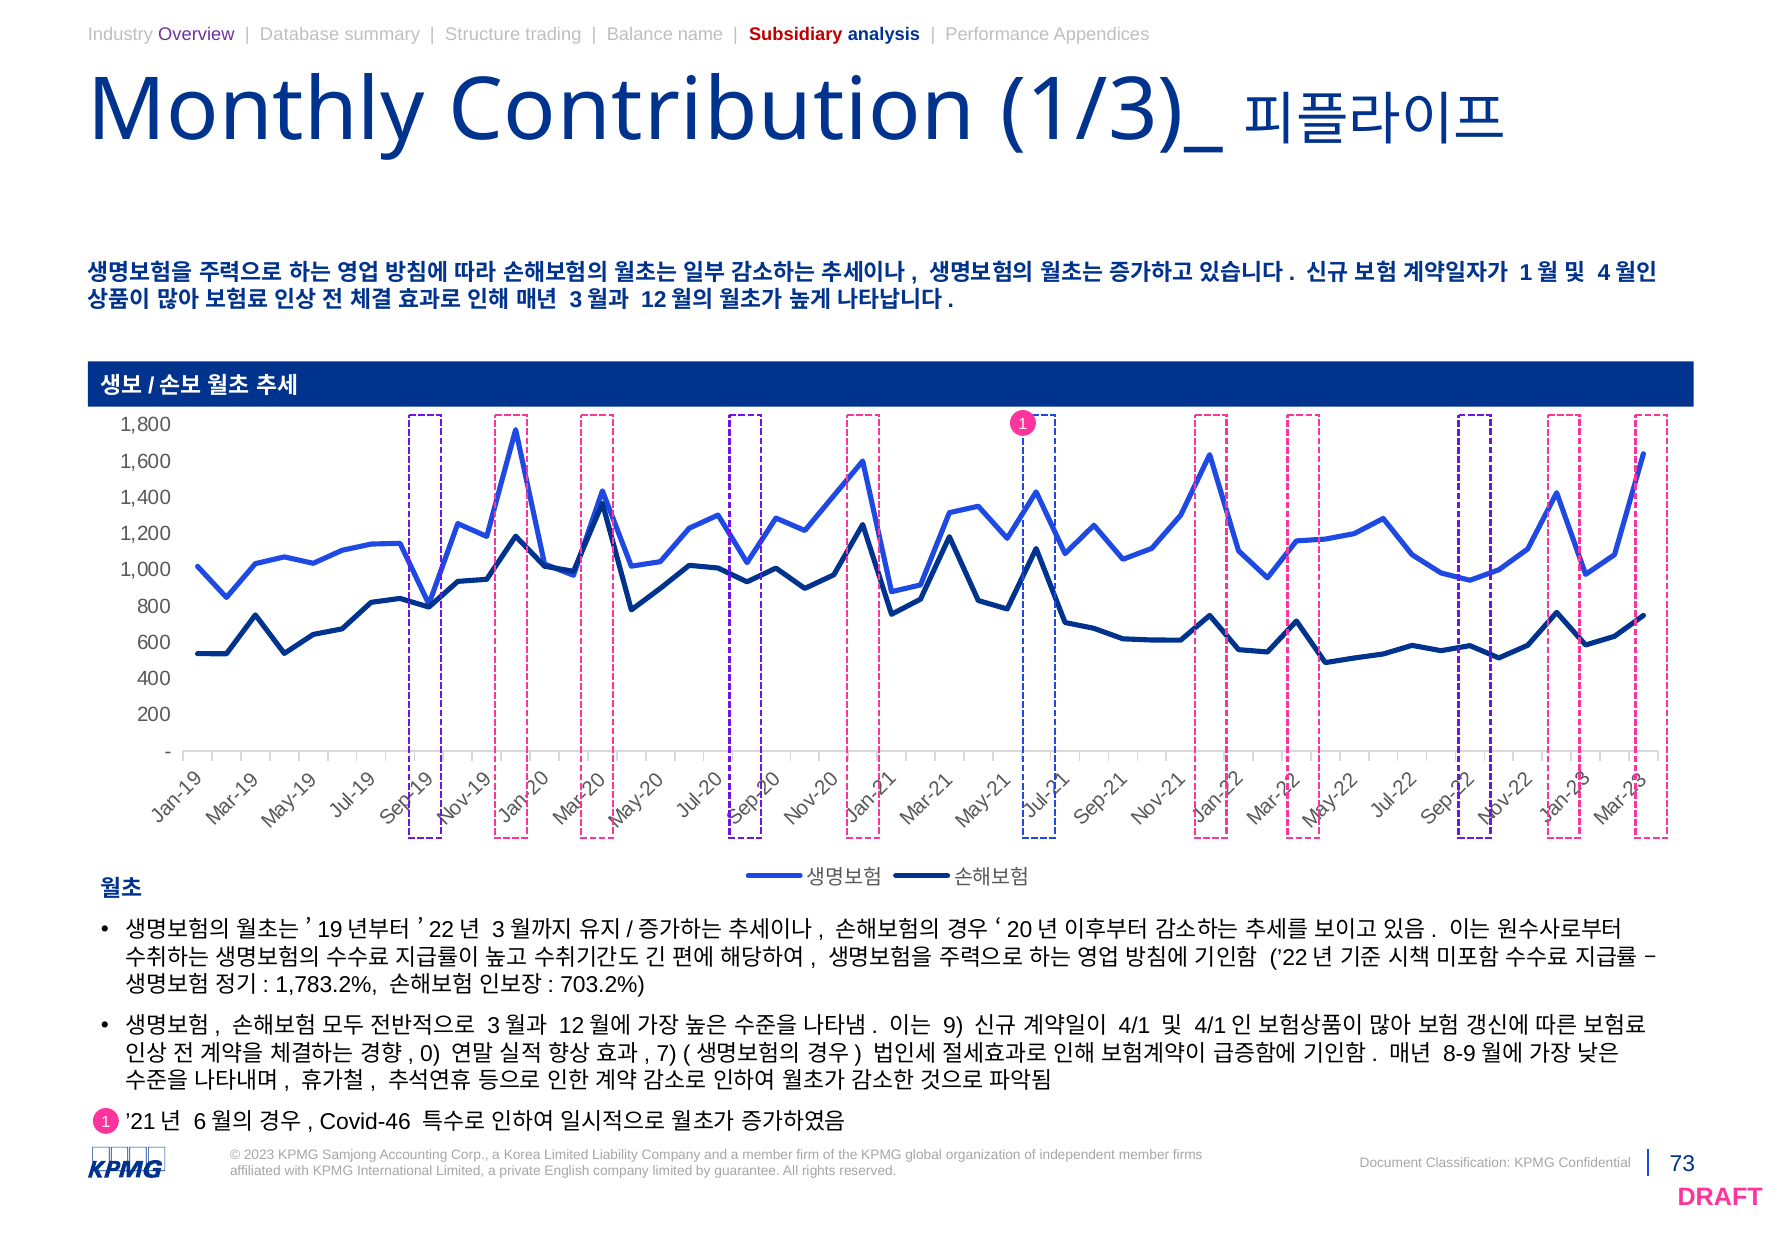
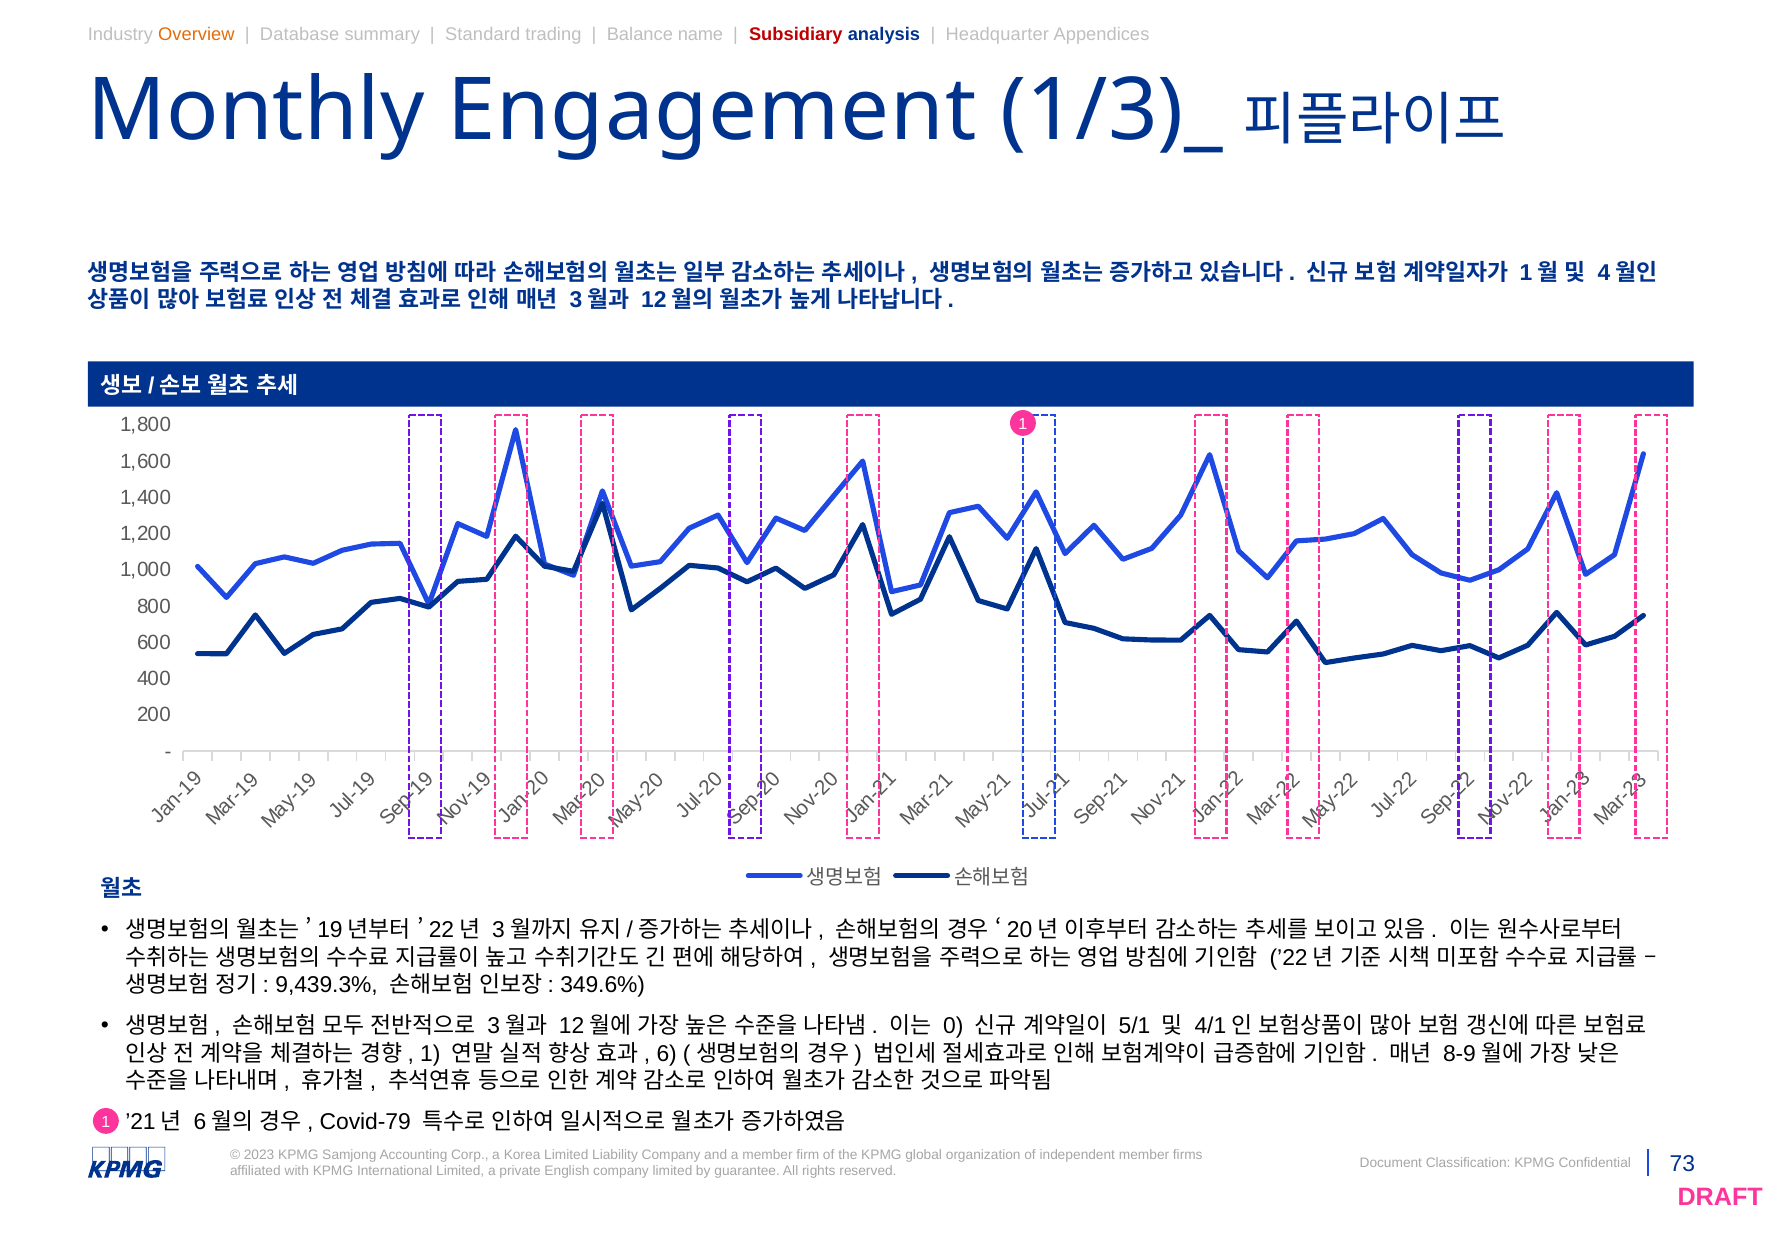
Overview colour: purple -> orange
Structure: Structure -> Standard
Performance: Performance -> Headquarter
Contribution: Contribution -> Engagement
1,783.2%: 1,783.2% -> 9,439.3%
703.2%: 703.2% -> 349.6%
9 at (953, 1027): 9 -> 0
4/1: 4/1 -> 5/1
0 at (430, 1054): 0 -> 1
7: 7 -> 6
Covid-46: Covid-46 -> Covid-79
